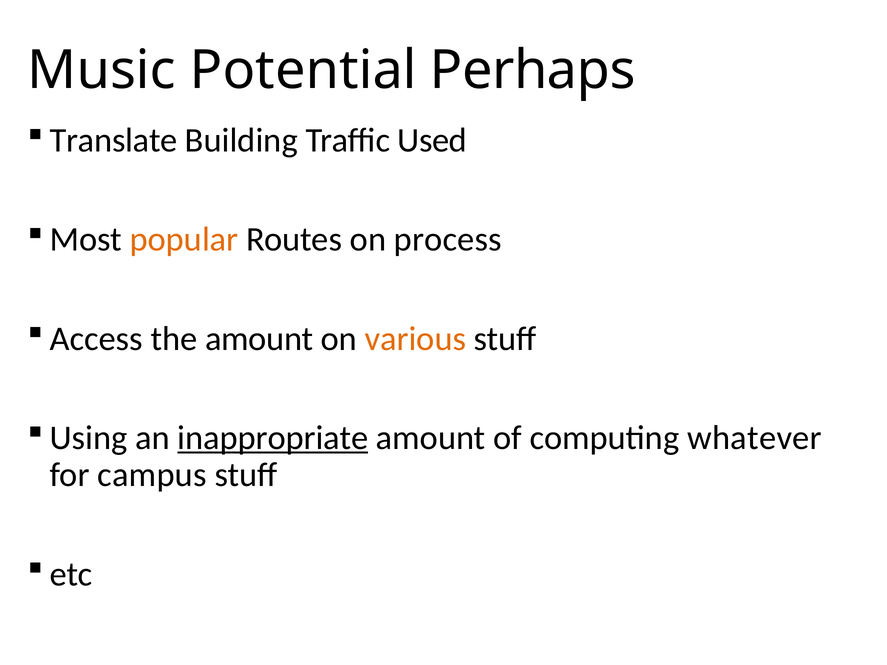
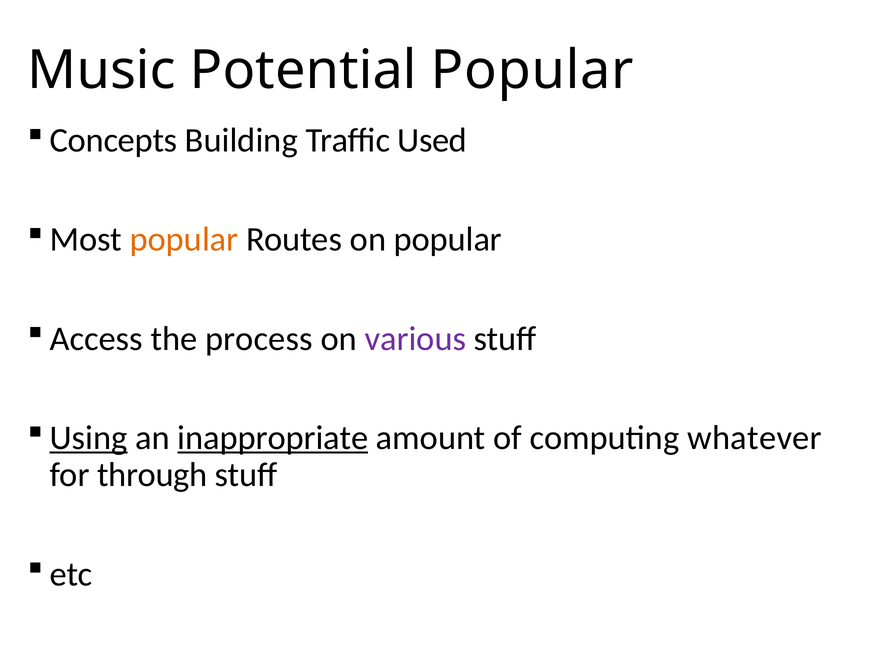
Potential Perhaps: Perhaps -> Popular
Translate: Translate -> Concepts
on process: process -> popular
the amount: amount -> process
various colour: orange -> purple
Using underline: none -> present
campus: campus -> through
